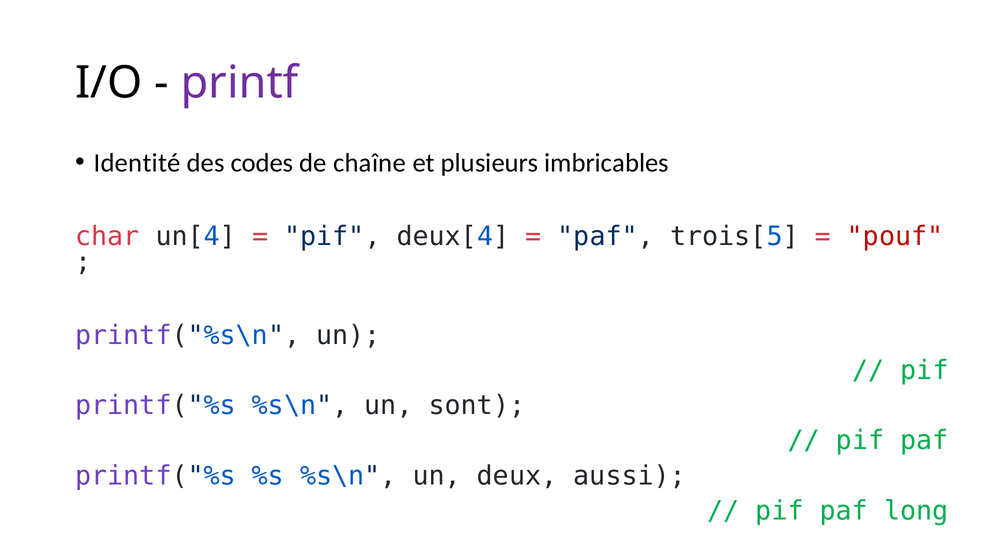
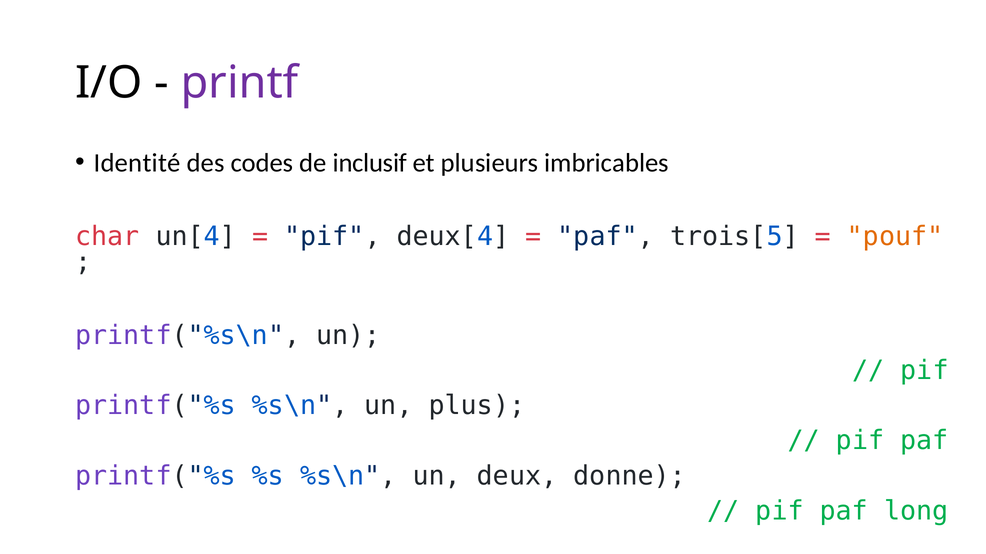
chaîne: chaîne -> inclusif
pouf colour: red -> orange
sont: sont -> plus
aussi: aussi -> donne
